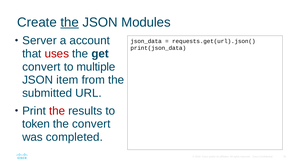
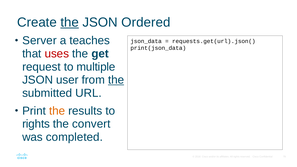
Modules: Modules -> Ordered
account: account -> teaches
convert at (41, 67): convert -> request
item: item -> user
the at (116, 80) underline: none -> present
the at (57, 111) colour: red -> orange
token at (36, 124): token -> rights
